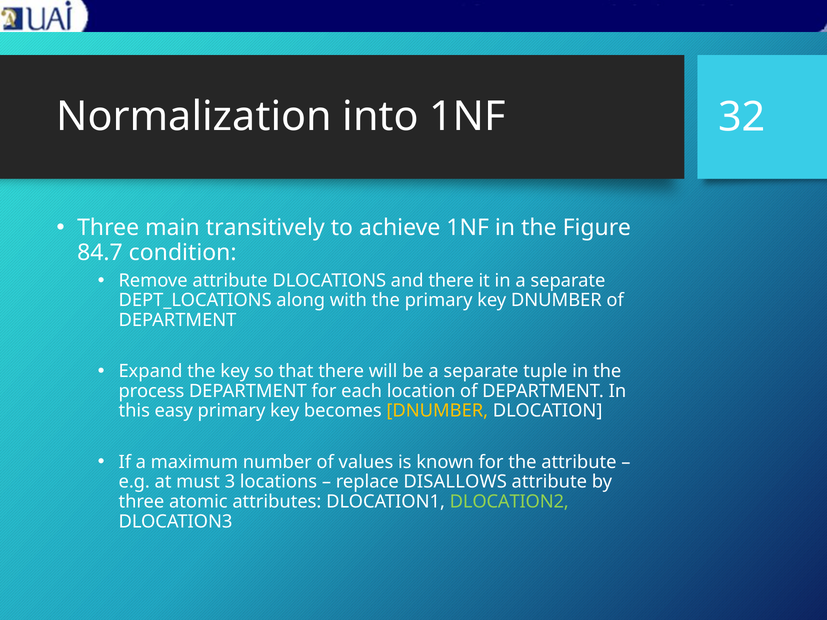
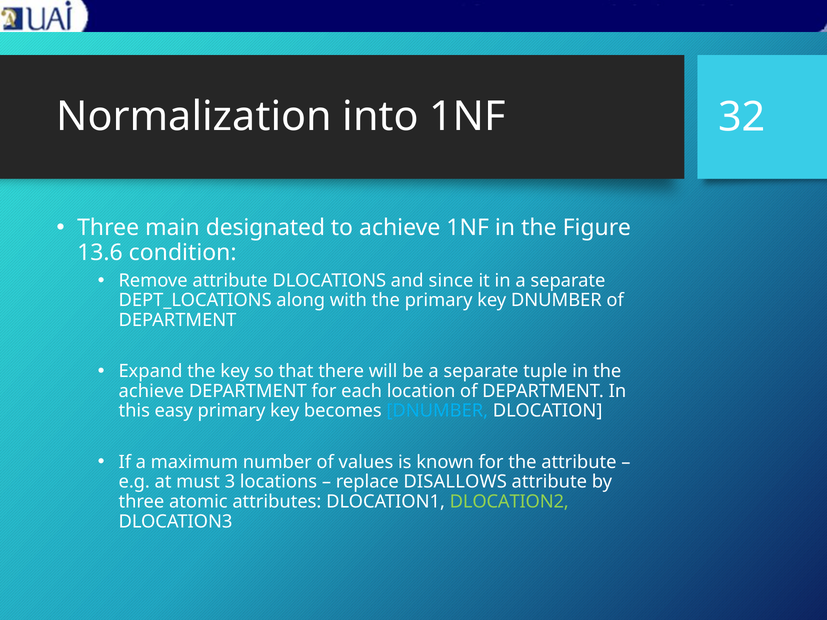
transitively: transitively -> designated
84.7: 84.7 -> 13.6
and there: there -> since
process at (151, 391): process -> achieve
DNUMBER at (437, 411) colour: yellow -> light blue
